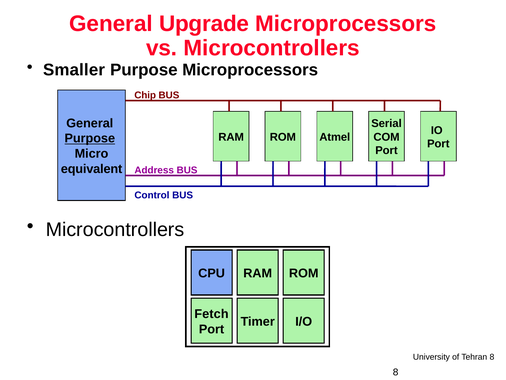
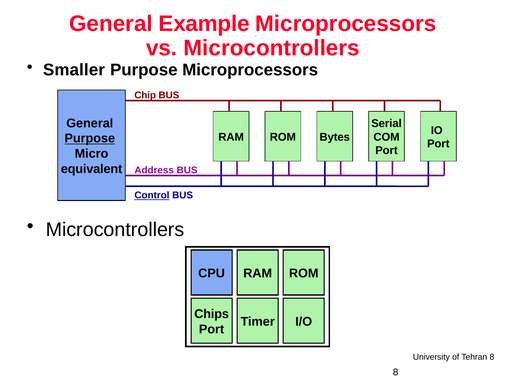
Upgrade: Upgrade -> Example
Atmel: Atmel -> Bytes
Control underline: none -> present
Fetch: Fetch -> Chips
